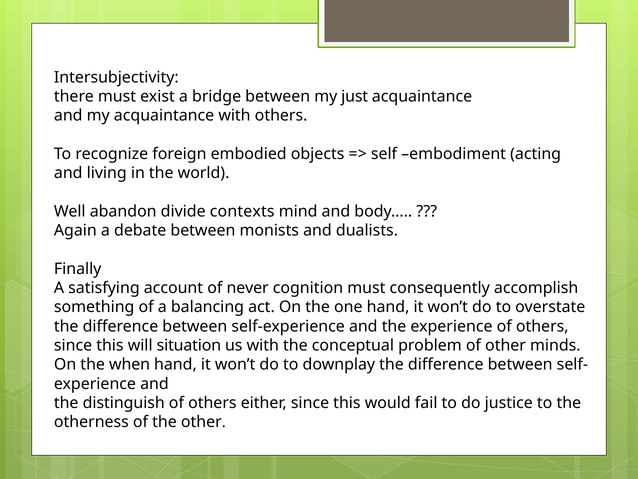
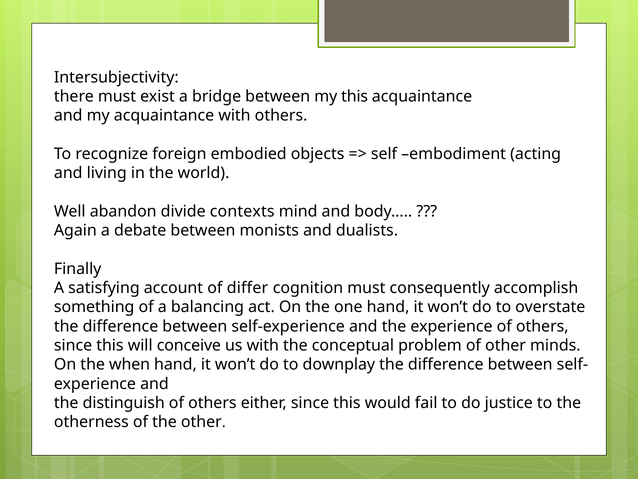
my just: just -> this
never: never -> differ
situation: situation -> conceive
